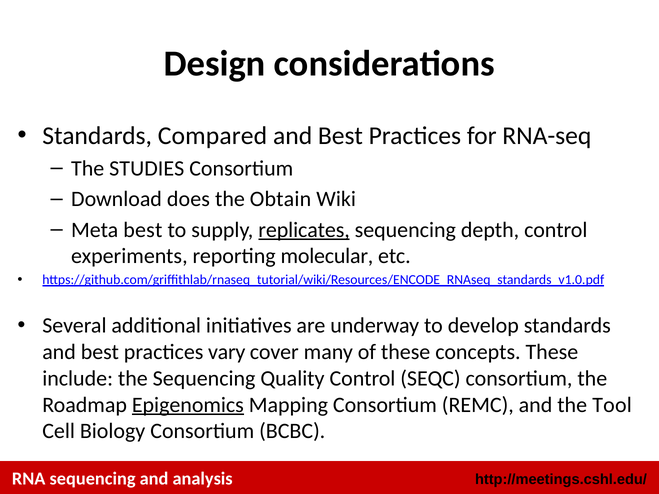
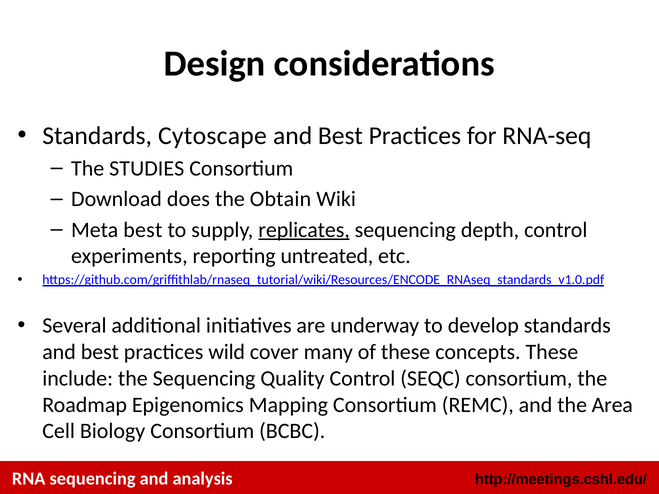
Compared: Compared -> Cytoscape
molecular: molecular -> untreated
vary: vary -> wild
Epigenomics underline: present -> none
Tool: Tool -> Area
